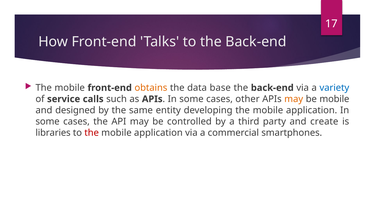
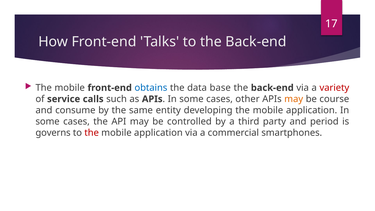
obtains colour: orange -> blue
variety colour: blue -> red
be mobile: mobile -> course
designed: designed -> consume
create: create -> period
libraries: libraries -> governs
